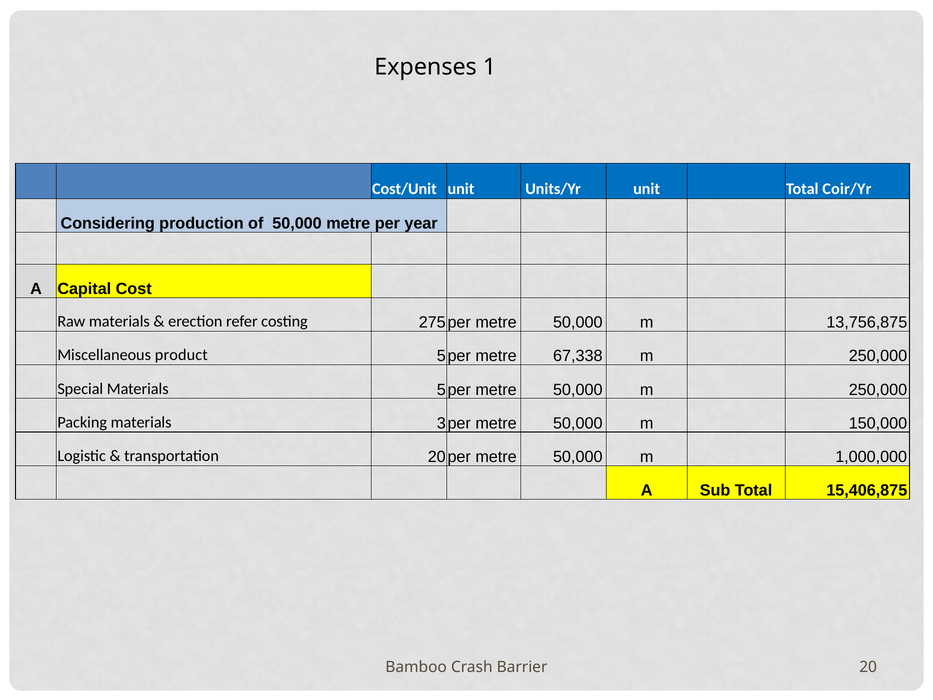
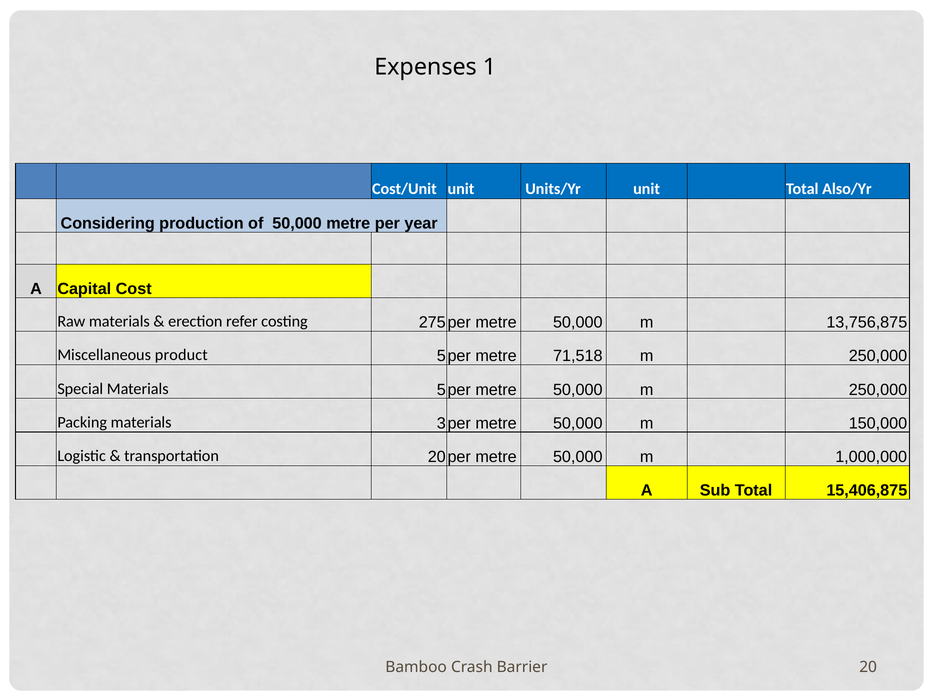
Coir/Yr: Coir/Yr -> Also/Yr
67,338: 67,338 -> 71,518
